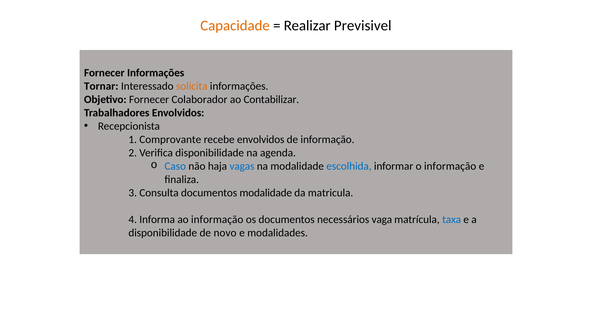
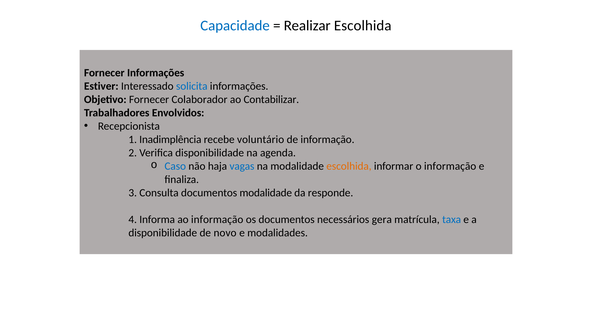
Capacidade colour: orange -> blue
Realizar Previsivel: Previsivel -> Escolhida
Tornar: Tornar -> Estiver
solicita colour: orange -> blue
Comprovante: Comprovante -> Inadimplência
recebe envolvidos: envolvidos -> voluntário
escolhida at (349, 166) colour: blue -> orange
matricula: matricula -> responde
vaga: vaga -> gera
